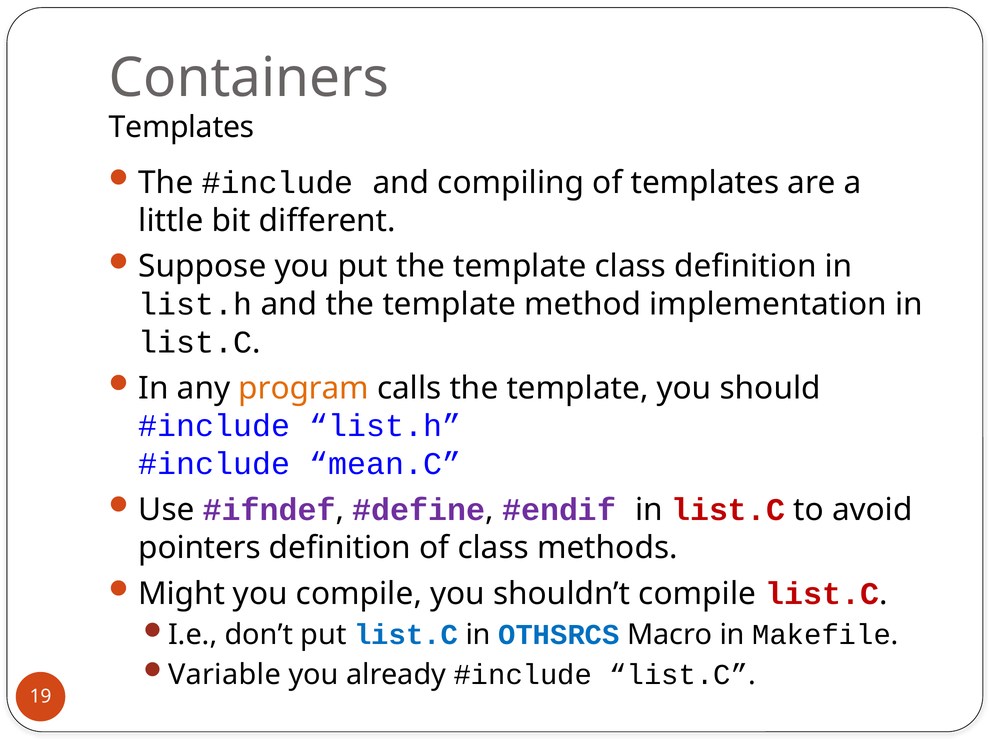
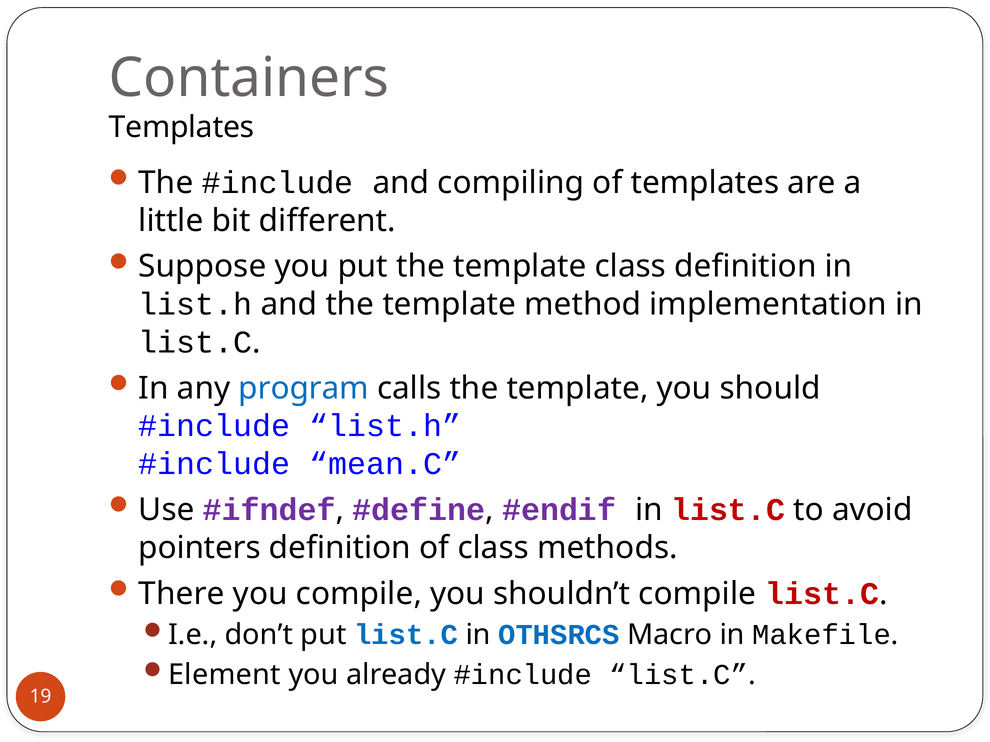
program colour: orange -> blue
Might: Might -> There
Variable: Variable -> Element
